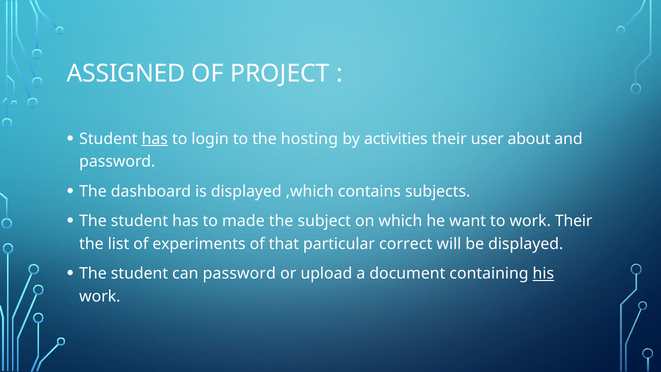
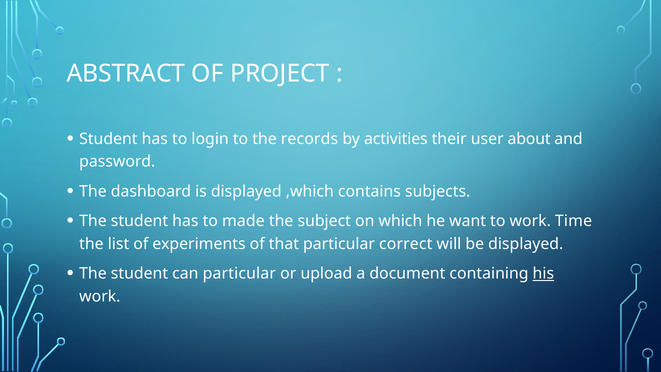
ASSIGNED: ASSIGNED -> ABSTRACT
has at (155, 139) underline: present -> none
hosting: hosting -> records
work Their: Their -> Time
can password: password -> particular
